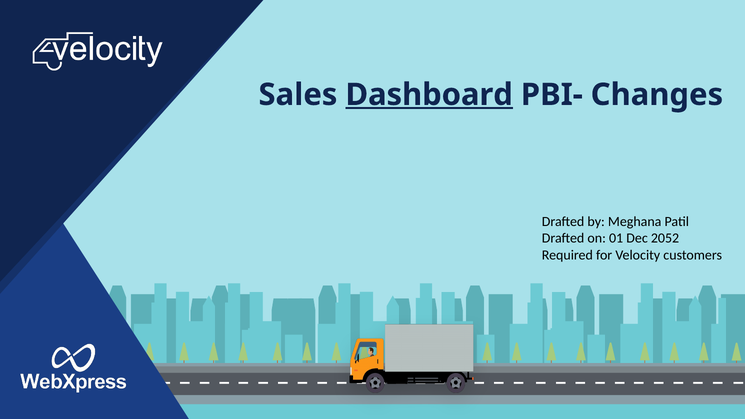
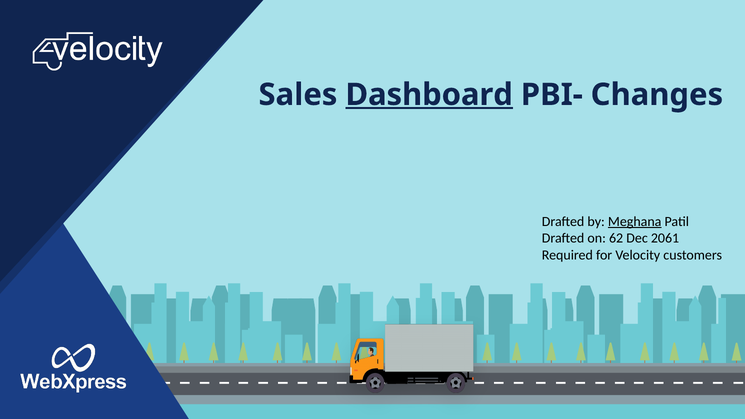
Meghana underline: none -> present
01: 01 -> 62
2052: 2052 -> 2061
